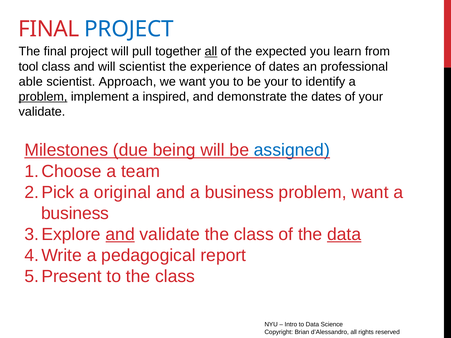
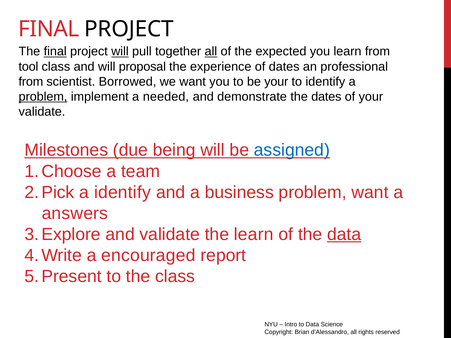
PROJECT at (129, 29) colour: blue -> black
final at (55, 52) underline: none -> present
will at (120, 52) underline: none -> present
will scientist: scientist -> proposal
able at (31, 82): able -> from
Approach: Approach -> Borrowed
inspired: inspired -> needed
a original: original -> identify
business at (75, 213): business -> answers
and at (120, 235) underline: present -> none
validate the class: class -> learn
pedagogical: pedagogical -> encouraged
